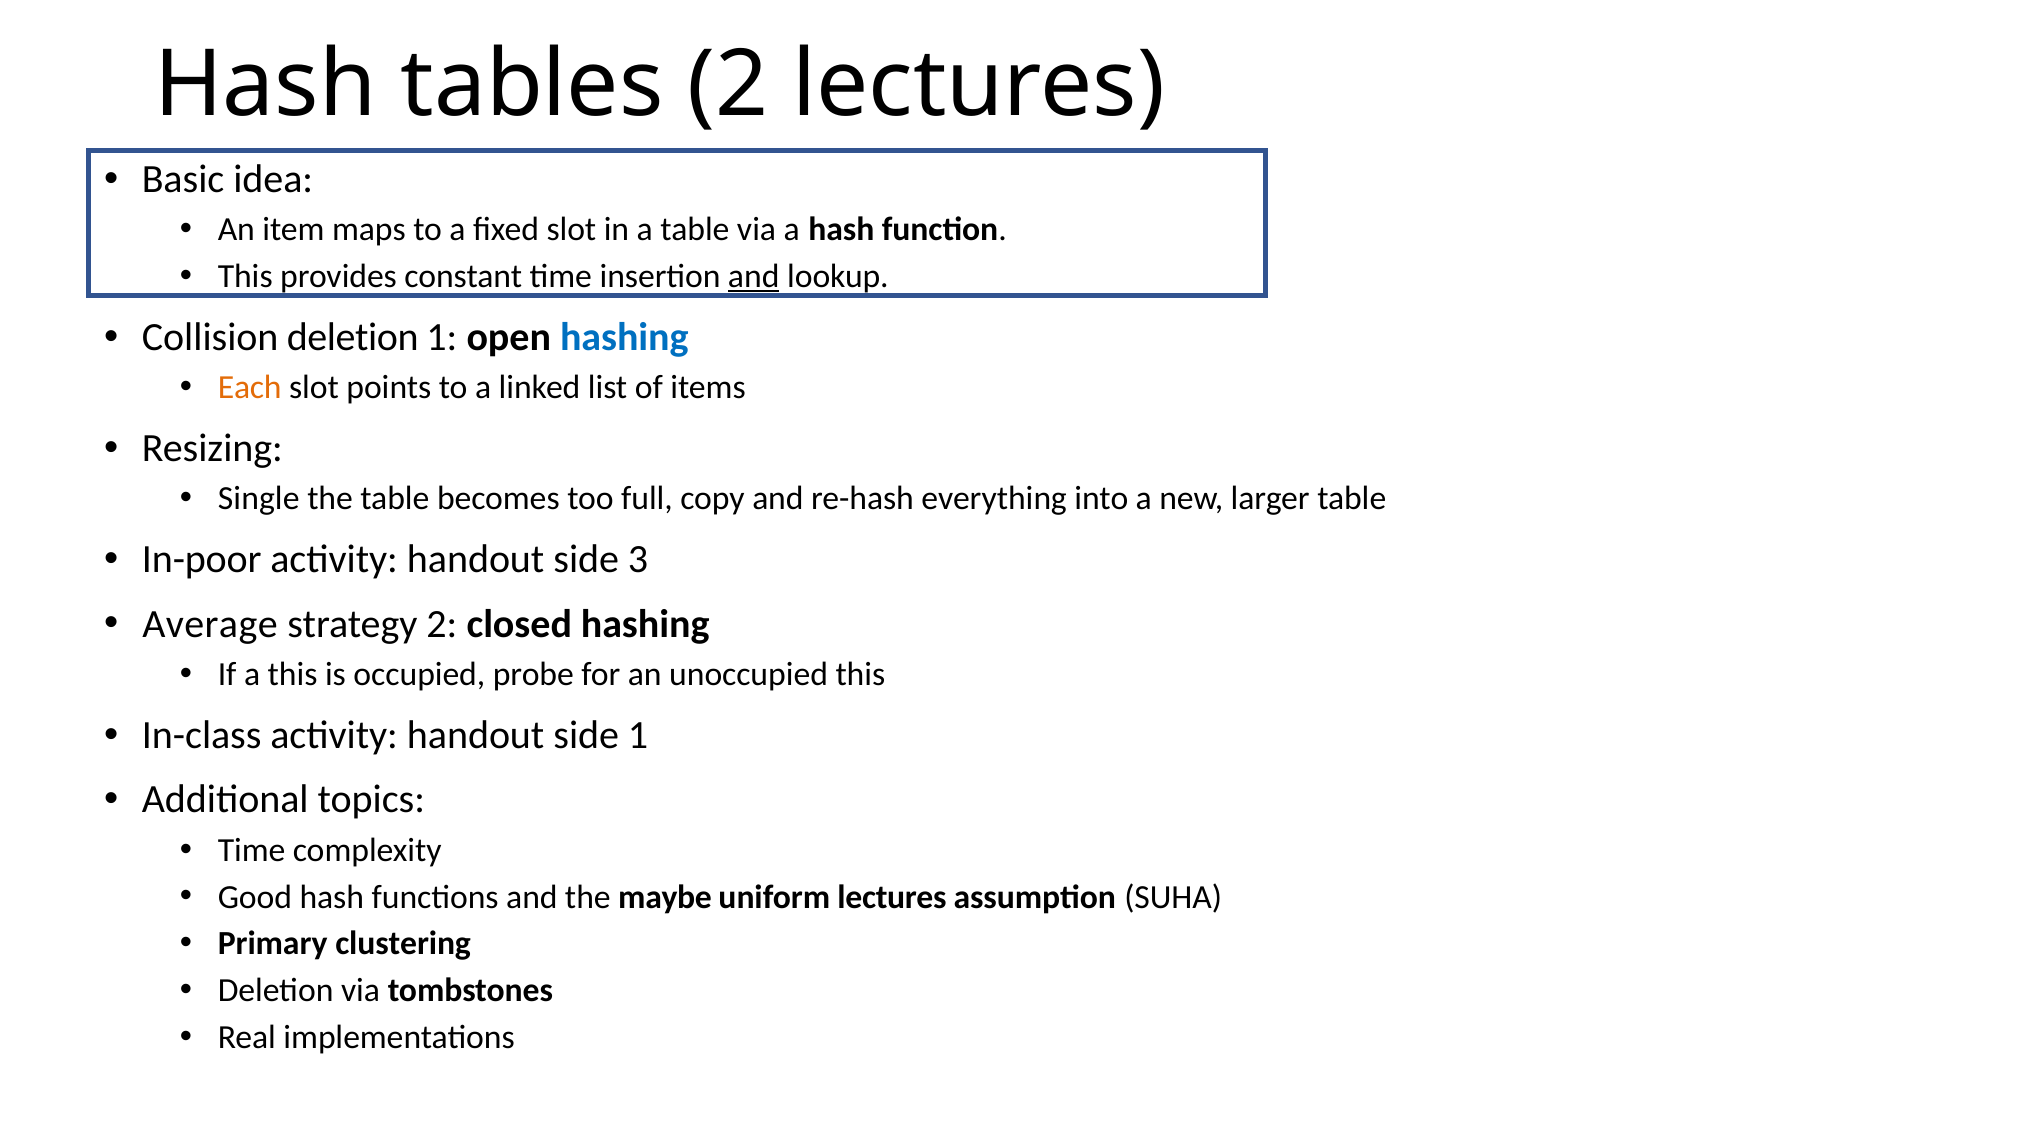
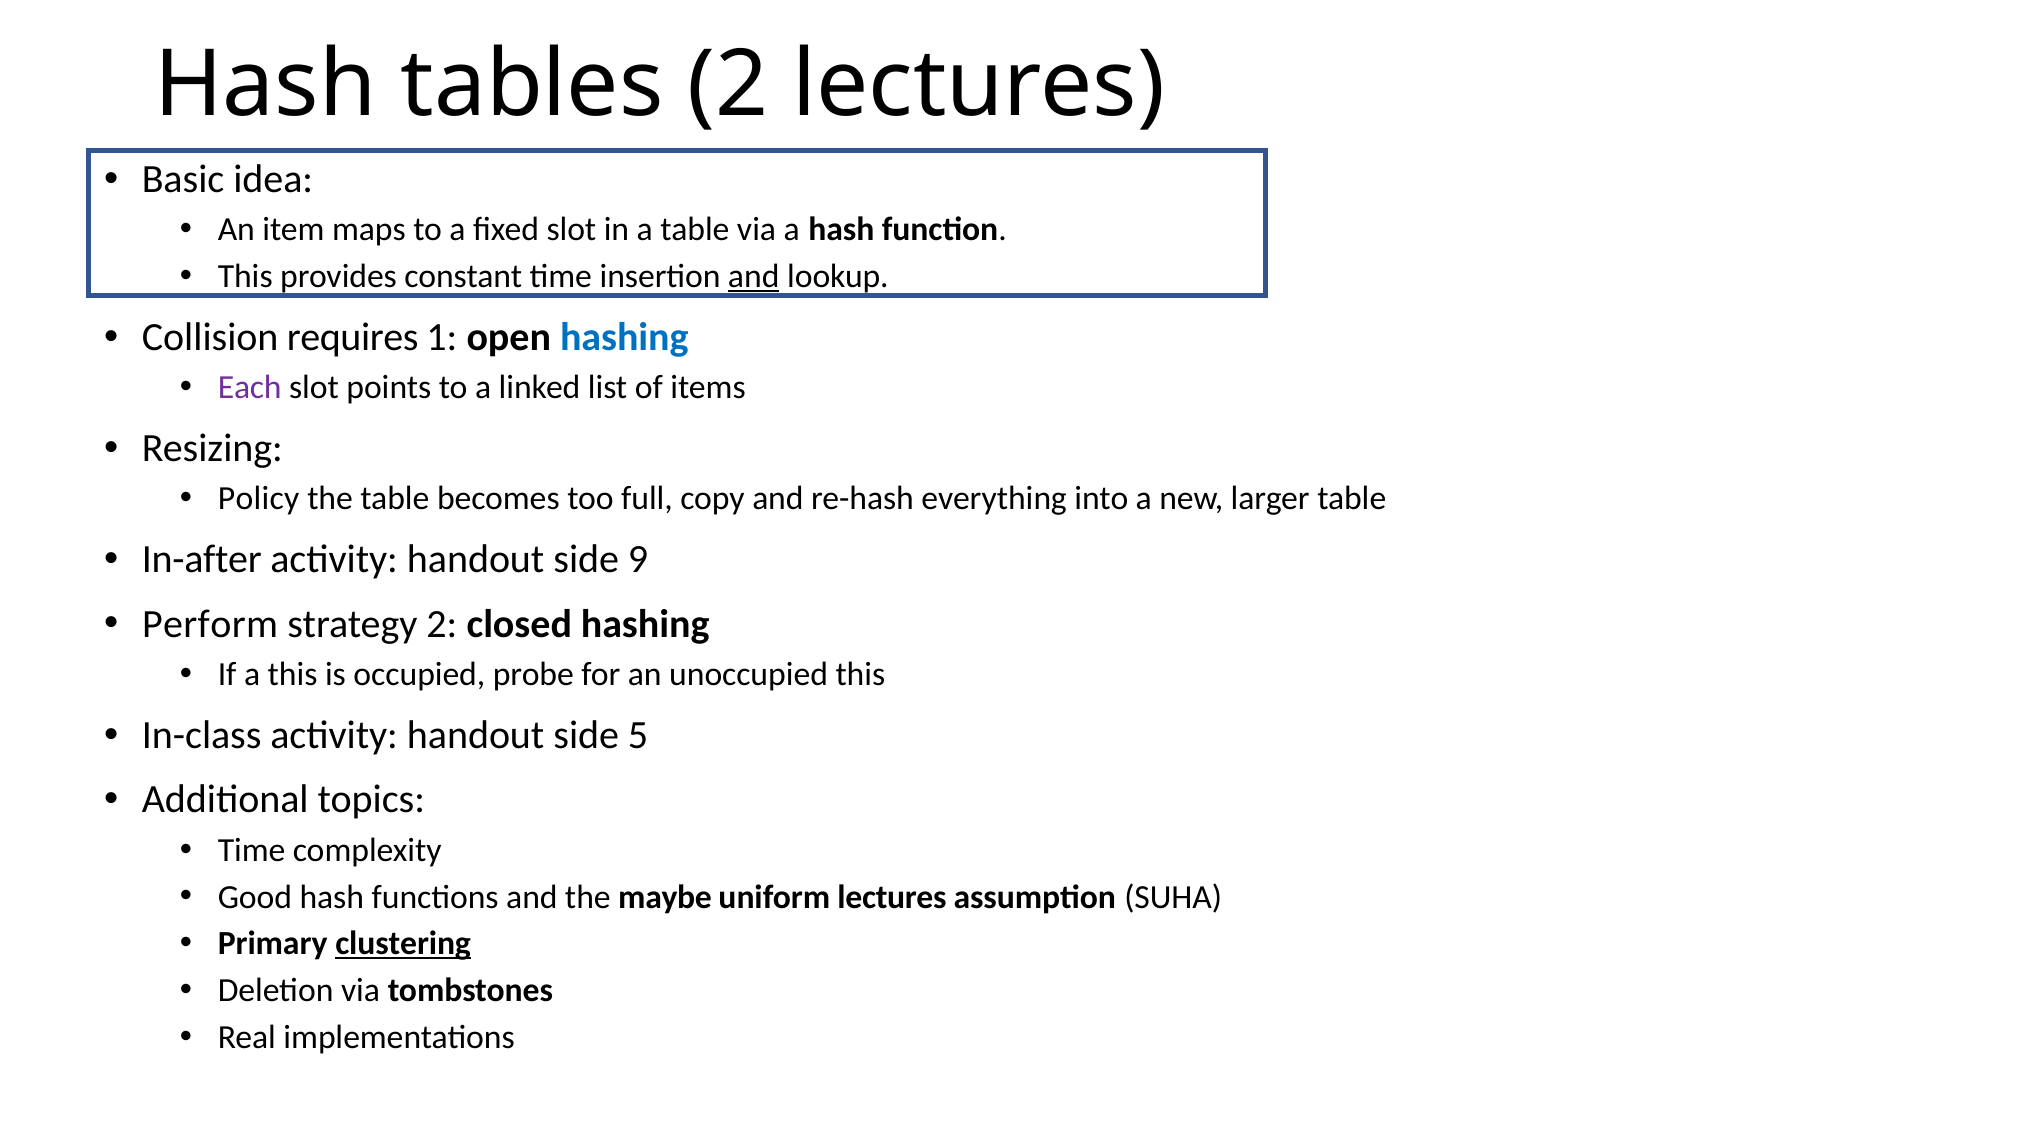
Collision deletion: deletion -> requires
Each colour: orange -> purple
Single: Single -> Policy
In-poor: In-poor -> In-after
3: 3 -> 9
Average: Average -> Perform
side 1: 1 -> 5
clustering underline: none -> present
